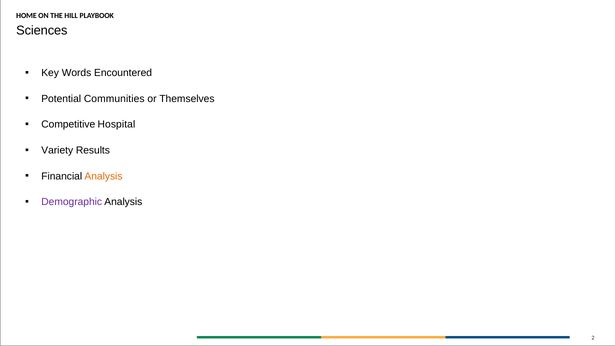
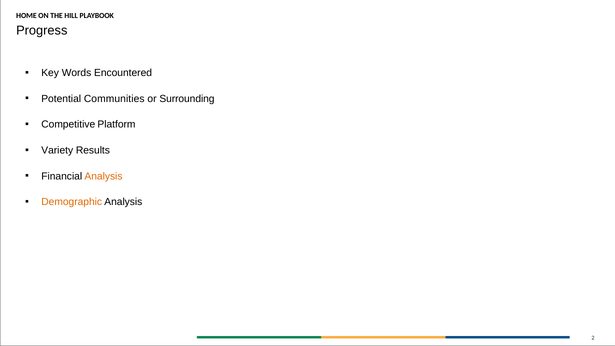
Sciences: Sciences -> Progress
Themselves: Themselves -> Surrounding
Hospital: Hospital -> Platform
Demographic colour: purple -> orange
